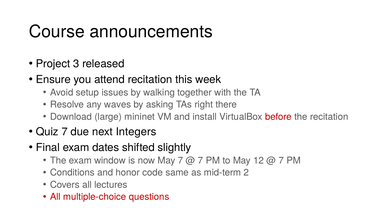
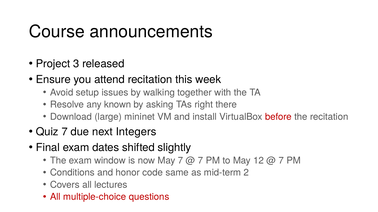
waves: waves -> known
